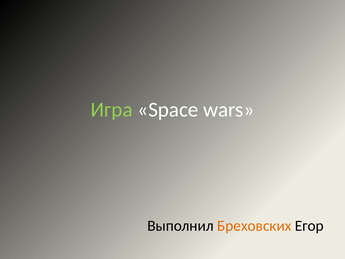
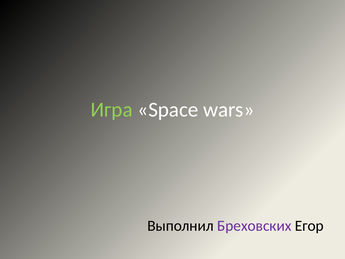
Бреховских colour: orange -> purple
